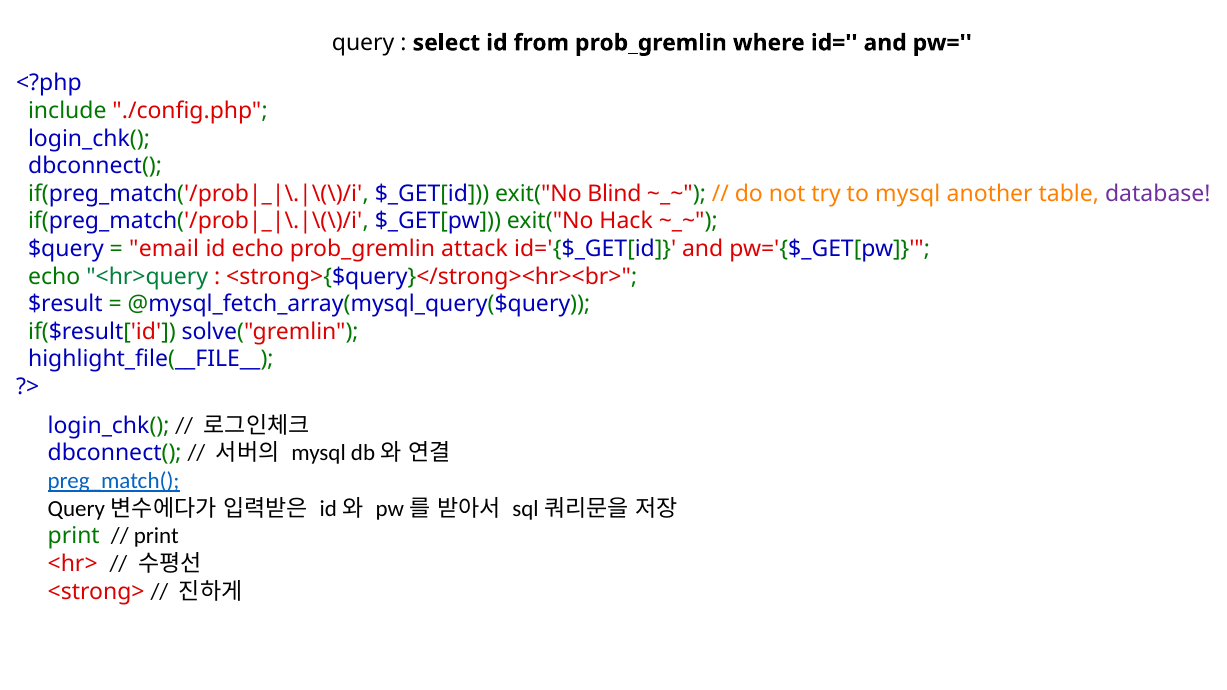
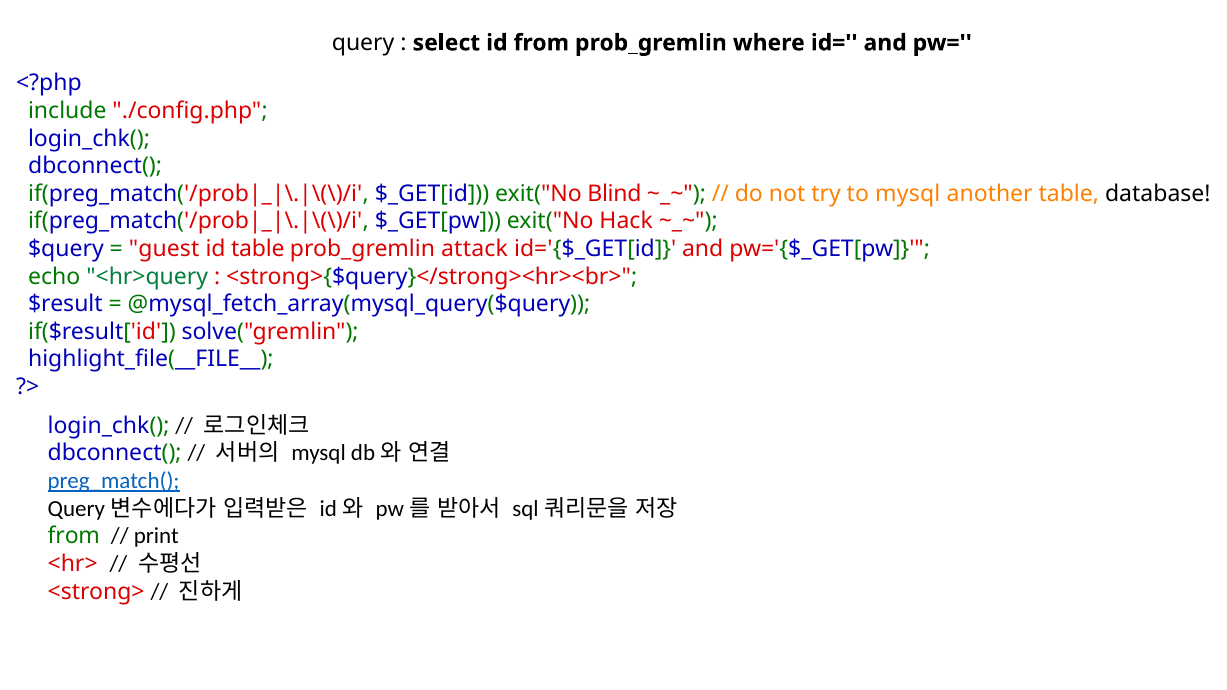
database colour: purple -> black
email: email -> guest
id echo: echo -> table
print at (74, 537): print -> from
